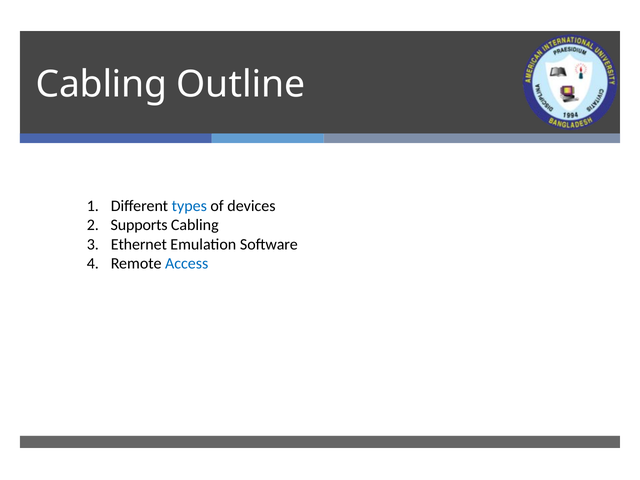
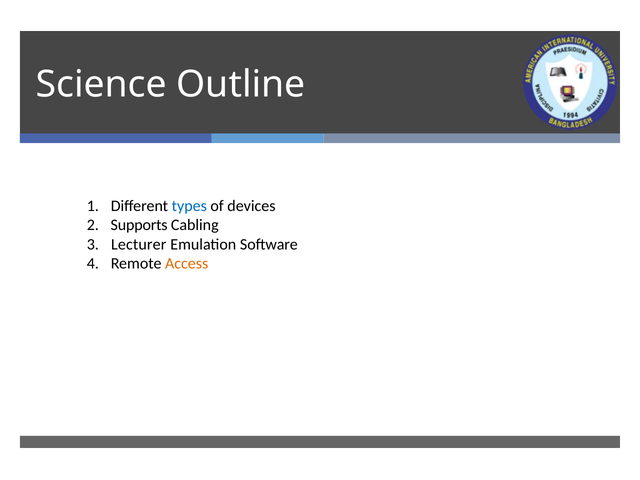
Cabling at (101, 85): Cabling -> Science
Ethernet: Ethernet -> Lecturer
Access colour: blue -> orange
